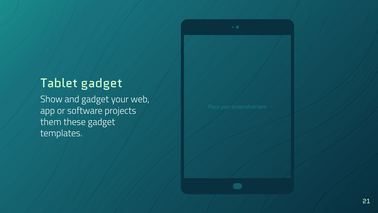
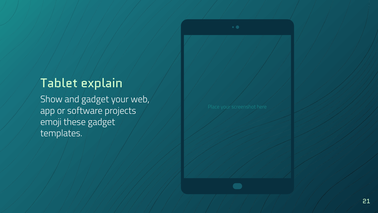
Tablet gadget: gadget -> explain
them: them -> emoji
